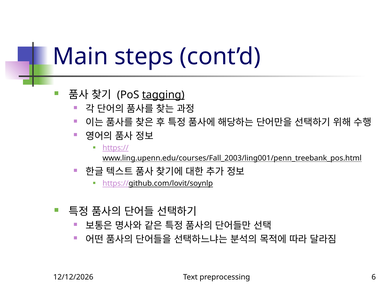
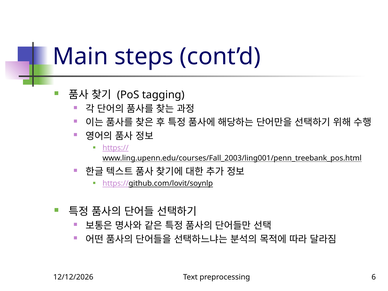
tagging underline: present -> none
